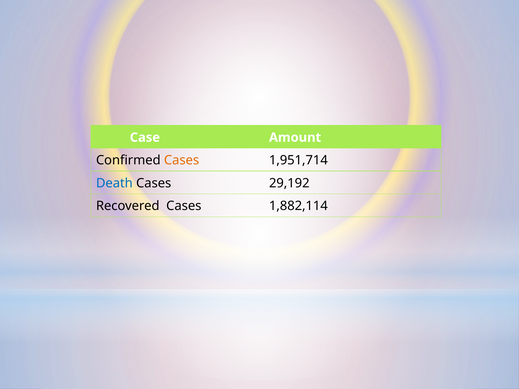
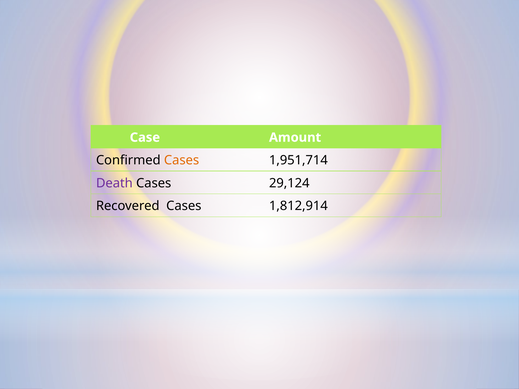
Death colour: blue -> purple
29,192: 29,192 -> 29,124
1,882,114: 1,882,114 -> 1,812,914
